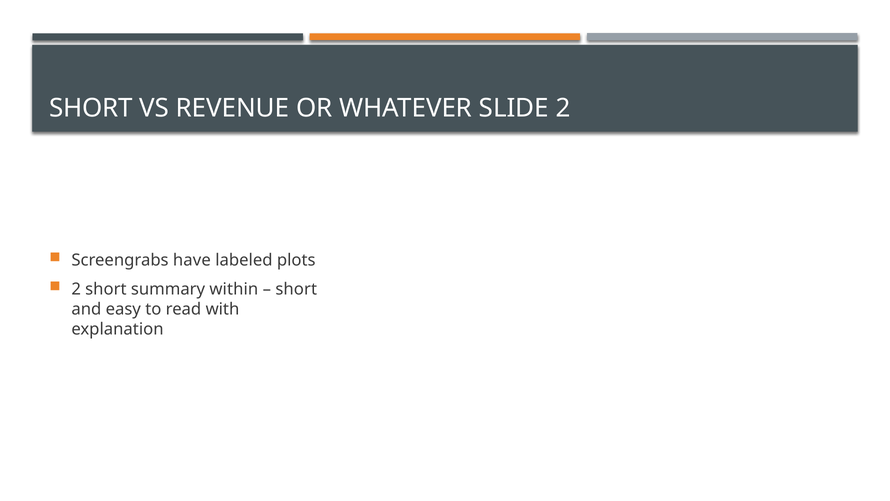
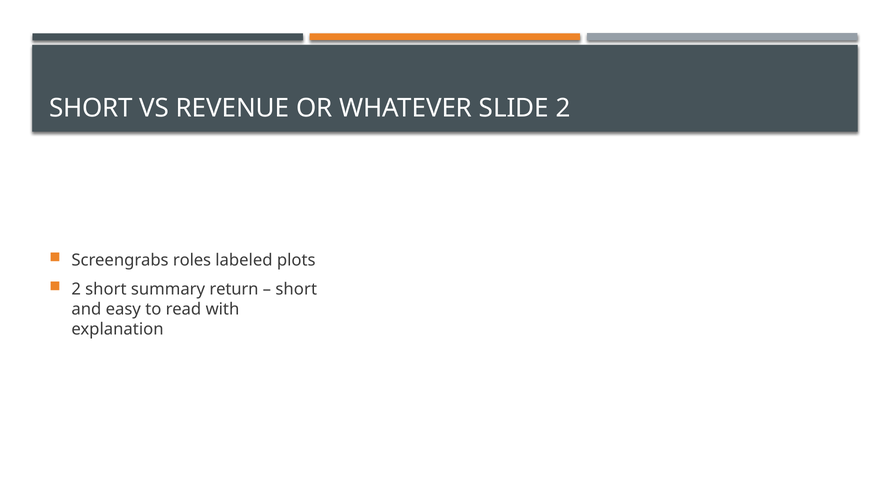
have: have -> roles
within: within -> return
